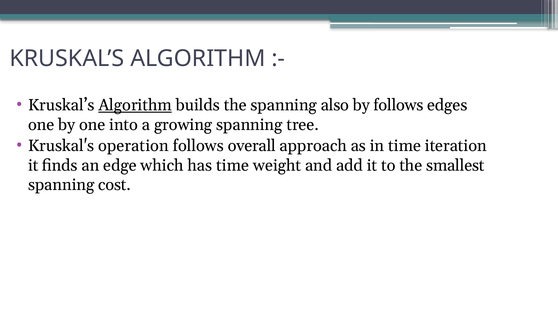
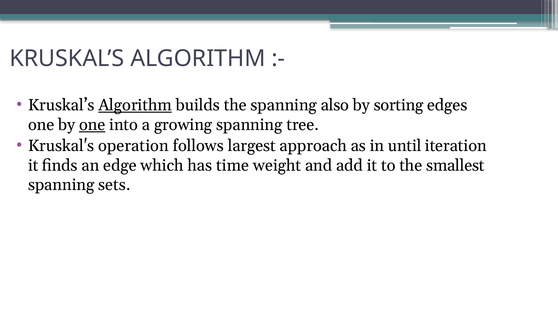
by follows: follows -> sorting
one at (92, 125) underline: none -> present
overall: overall -> largest
in time: time -> until
cost: cost -> sets
